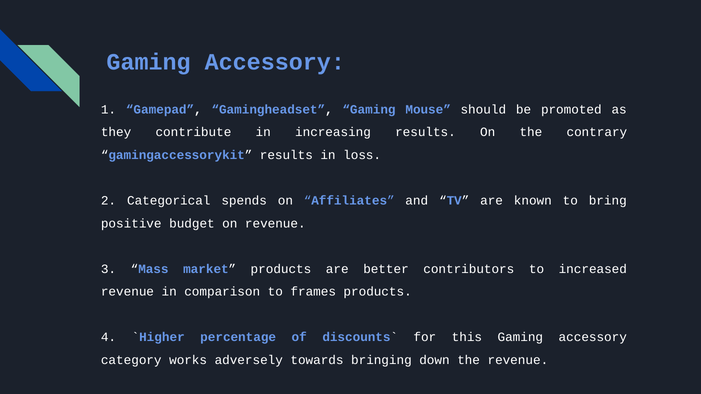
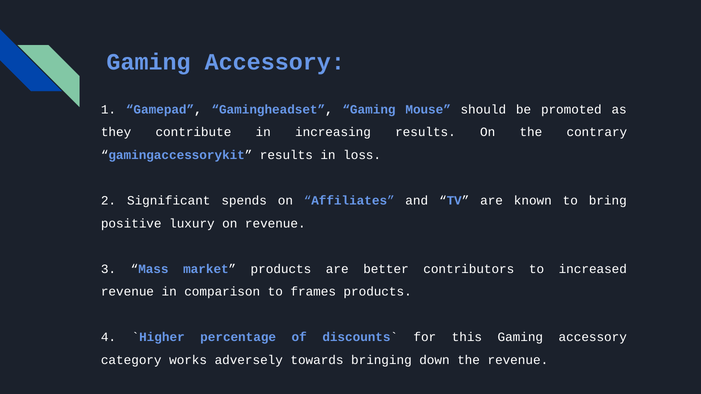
Categorical: Categorical -> Significant
budget: budget -> luxury
